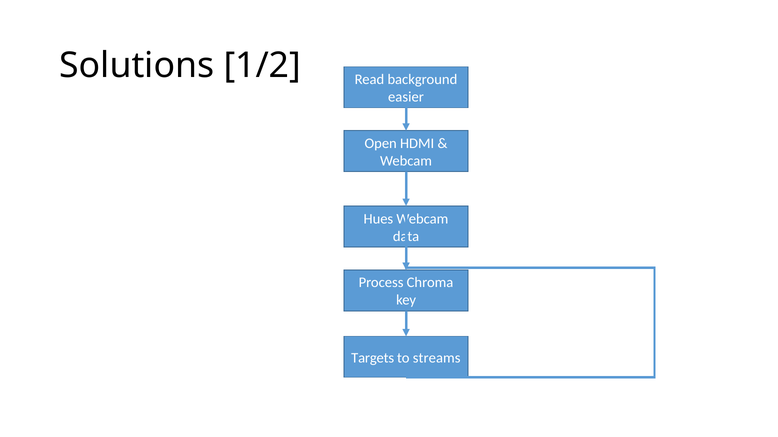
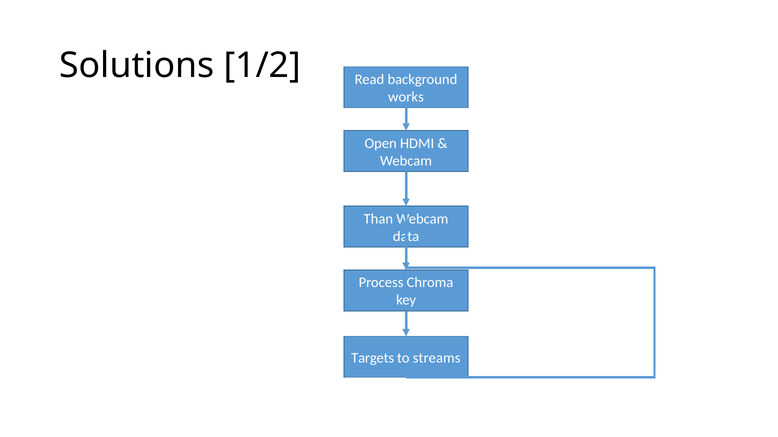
easier: easier -> works
Hues: Hues -> Than
